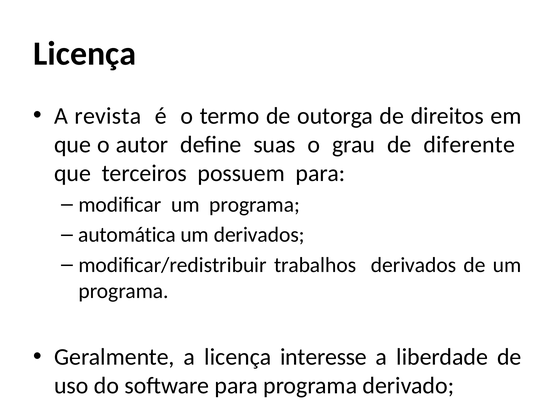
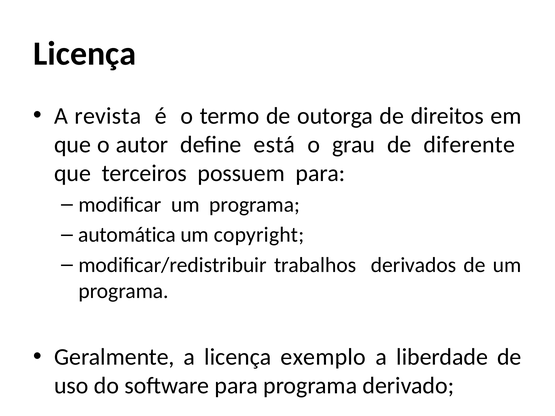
suas: suas -> está
um derivados: derivados -> copyright
interesse: interesse -> exemplo
